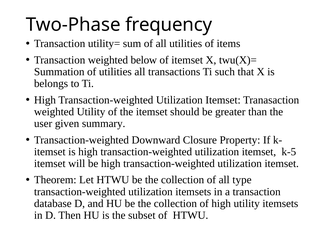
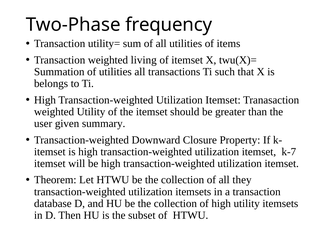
below: below -> living
k-5: k-5 -> k-7
type: type -> they
